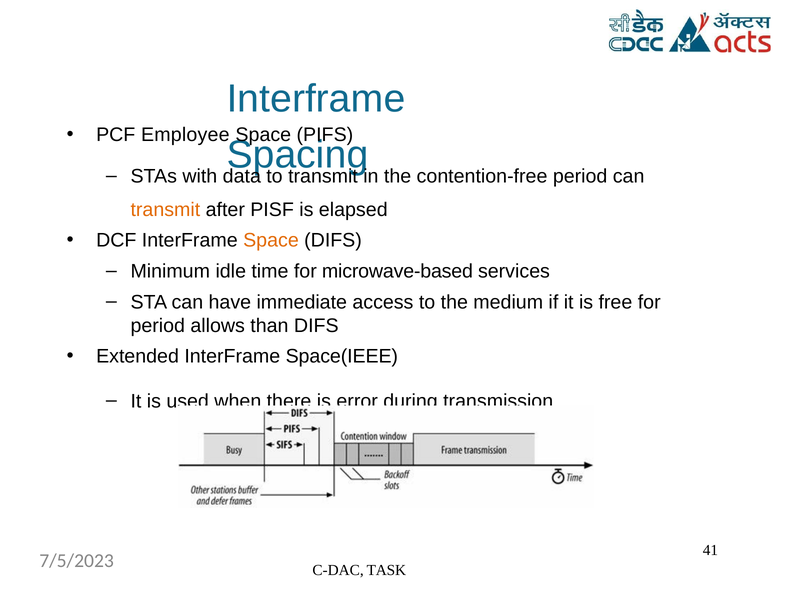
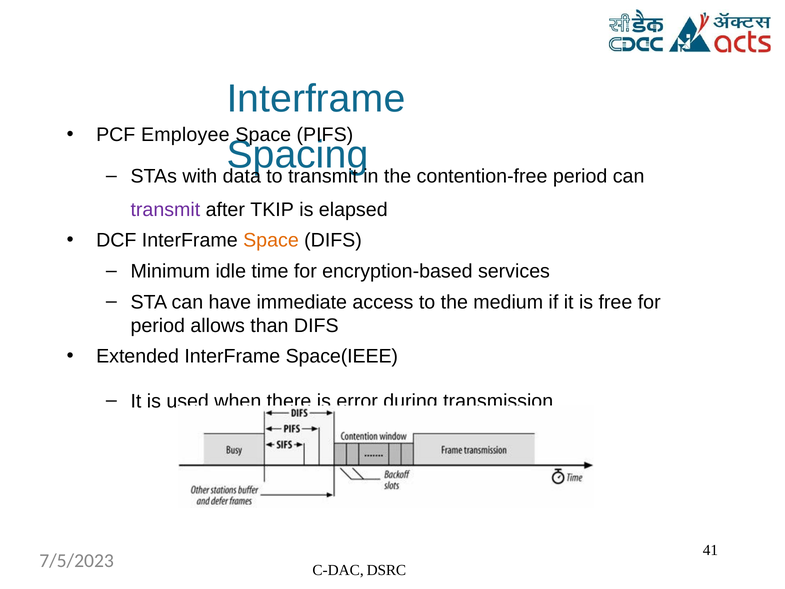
transmit at (165, 210) colour: orange -> purple
PISF: PISF -> TKIP
microwave-based: microwave-based -> encryption-based
TASK: TASK -> DSRC
